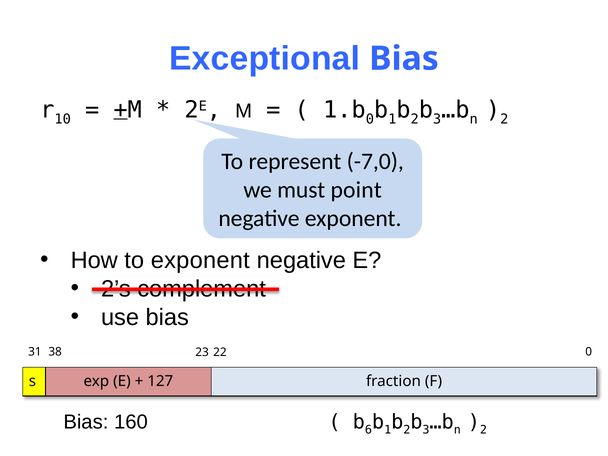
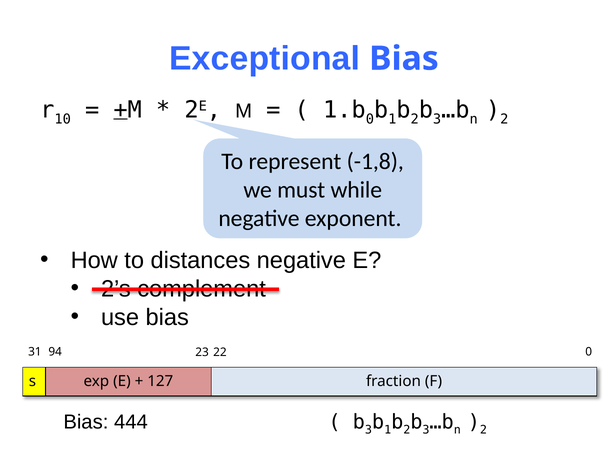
-7,0: -7,0 -> -1,8
point: point -> while
to exponent: exponent -> distances
38: 38 -> 94
160: 160 -> 444
6 at (369, 430): 6 -> 3
